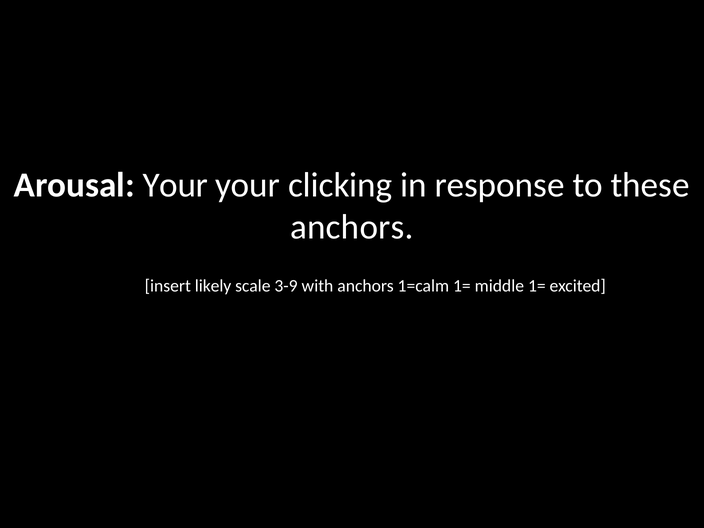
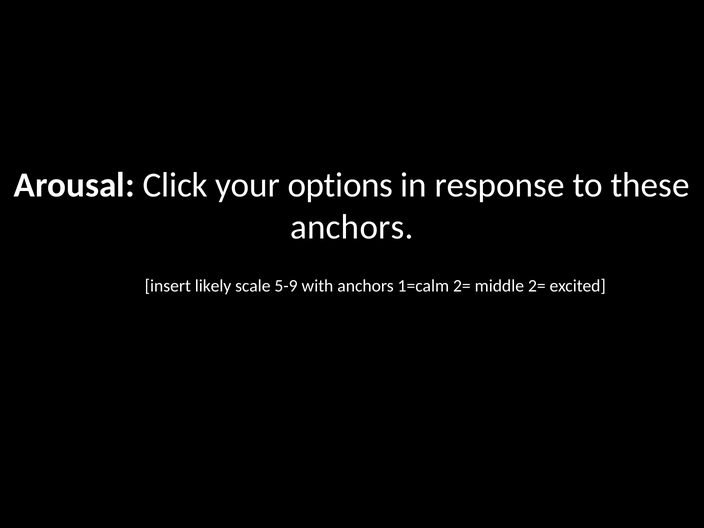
Arousal Your: Your -> Click
clicking: clicking -> options
3-9: 3-9 -> 5-9
1=calm 1=: 1= -> 2=
middle 1=: 1= -> 2=
